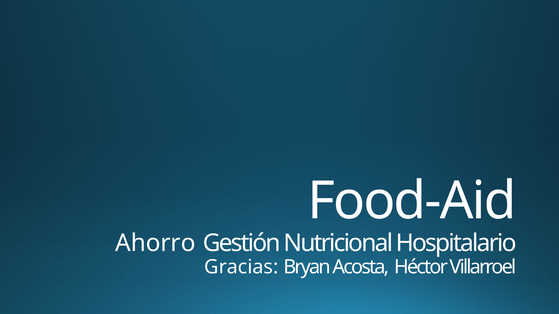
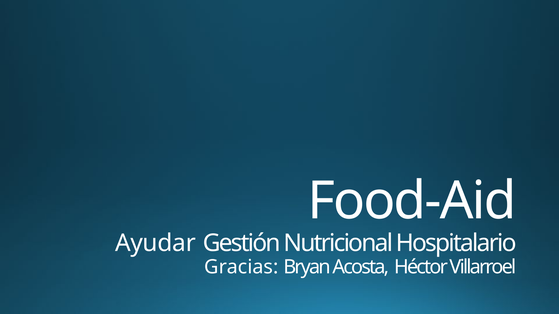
Ahorro: Ahorro -> Ayudar
